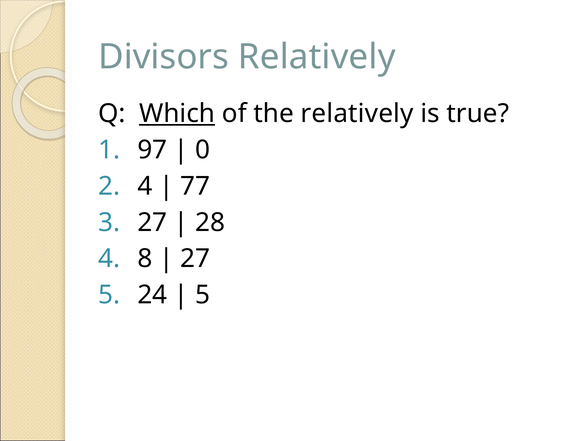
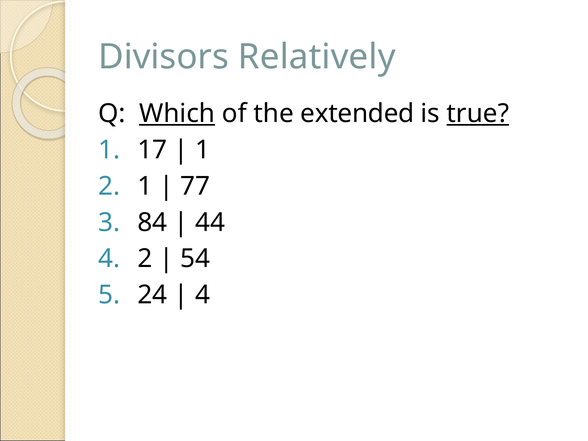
the relatively: relatively -> extended
true underline: none -> present
97: 97 -> 17
0 at (203, 150): 0 -> 1
4 at (145, 186): 4 -> 1
27 at (152, 222): 27 -> 84
28: 28 -> 44
8 at (145, 259): 8 -> 2
27 at (195, 259): 27 -> 54
5 at (203, 295): 5 -> 4
